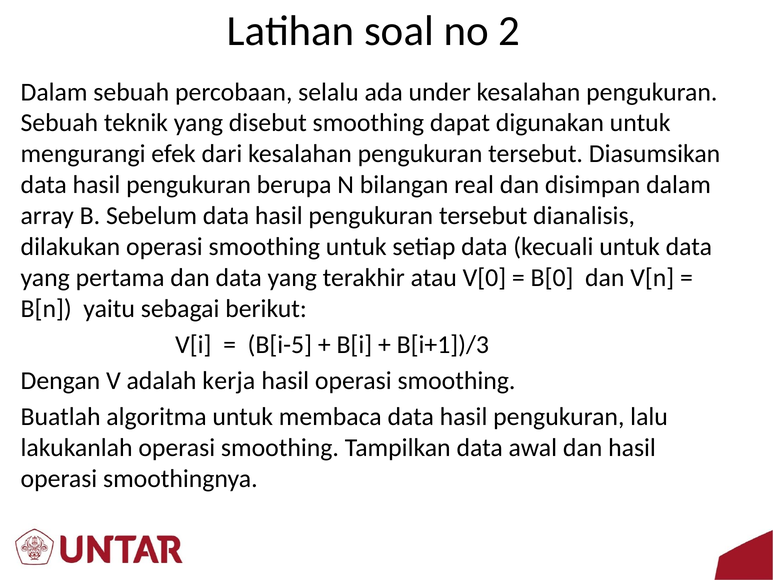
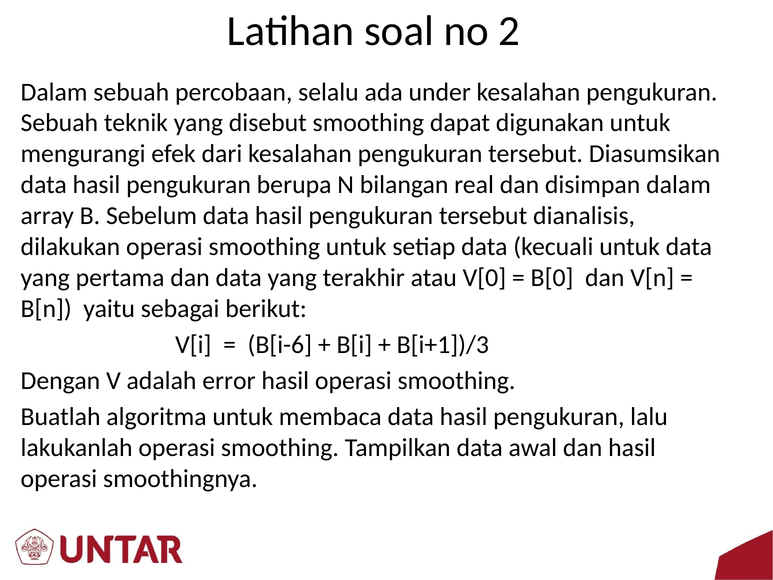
B[i-5: B[i-5 -> B[i-6
kerja: kerja -> error
